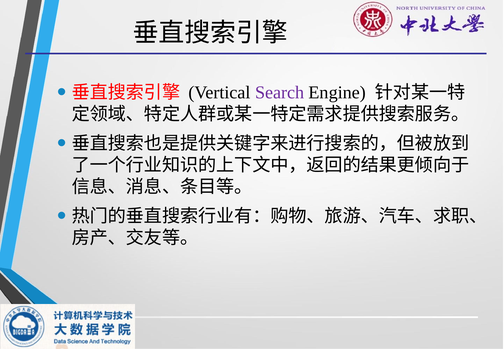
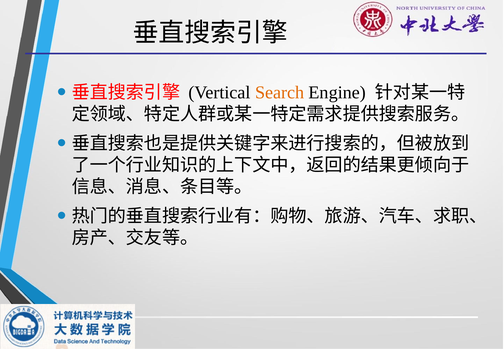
Search colour: purple -> orange
